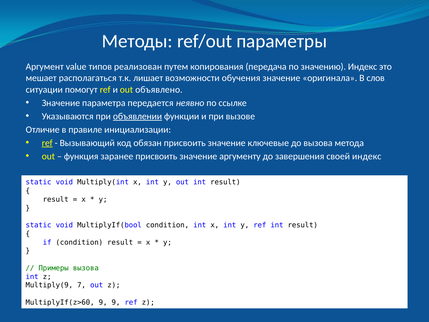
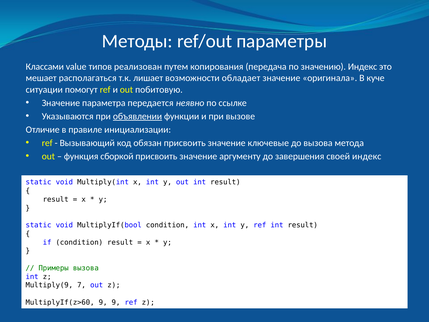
Аргумент: Аргумент -> Классами
обучения: обучения -> обладает
слов: слов -> куче
объявлено: объявлено -> побитовую
ref at (47, 143) underline: present -> none
заранее: заранее -> сборкой
